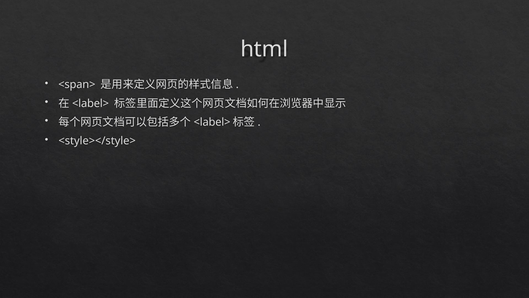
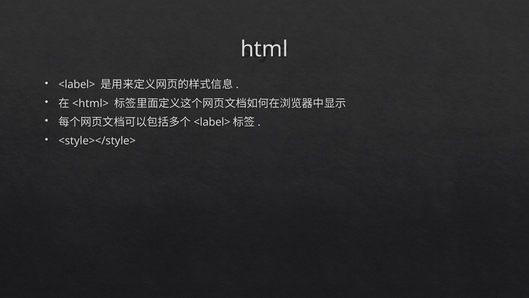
<span> at (77, 85): <span> -> <label>
<label> at (91, 103): <label> -> <html>
